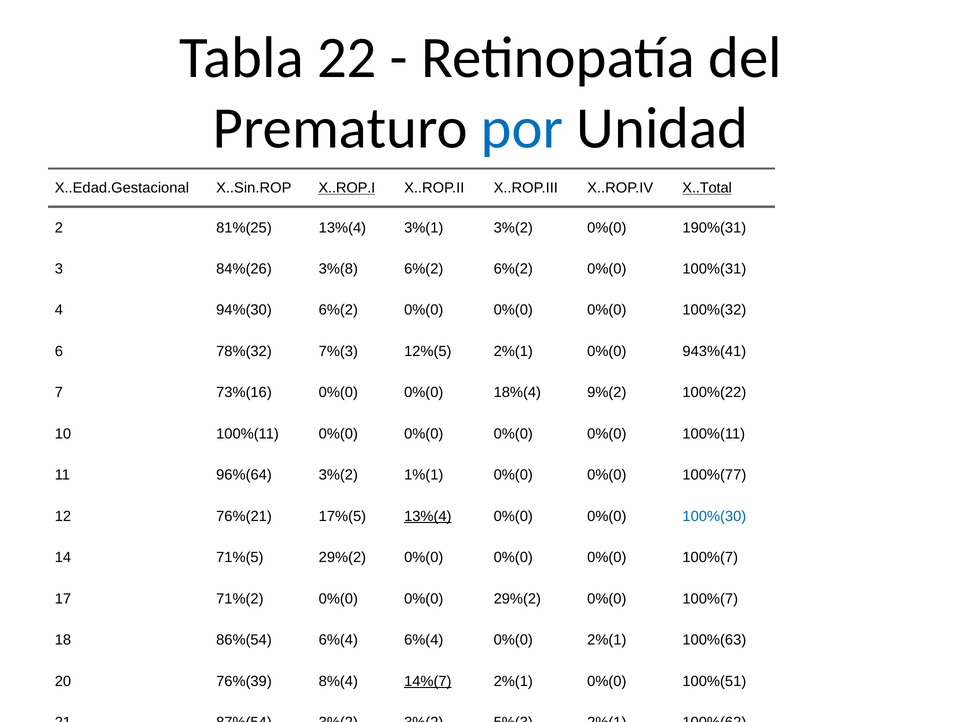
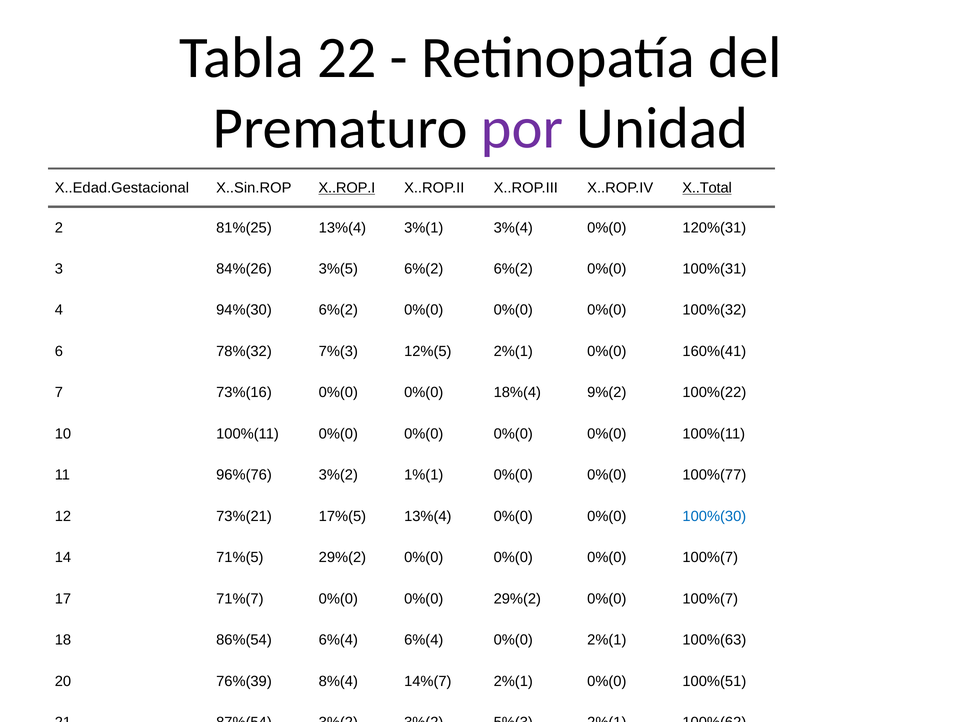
por at (522, 128) colour: blue -> purple
3%(1 3%(2: 3%(2 -> 3%(4
190%(31: 190%(31 -> 120%(31
3%(8: 3%(8 -> 3%(5
943%(41: 943%(41 -> 160%(41
96%(64: 96%(64 -> 96%(76
76%(21: 76%(21 -> 73%(21
13%(4 at (428, 516) underline: present -> none
71%(2: 71%(2 -> 71%(7
14%(7 underline: present -> none
